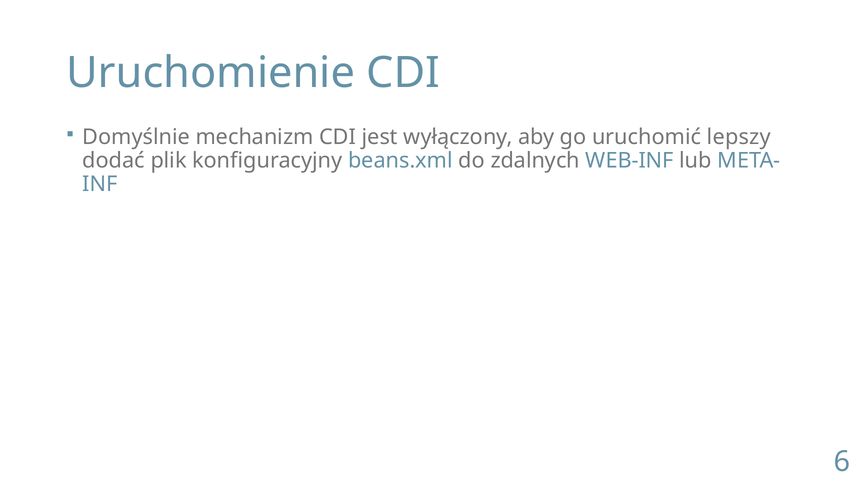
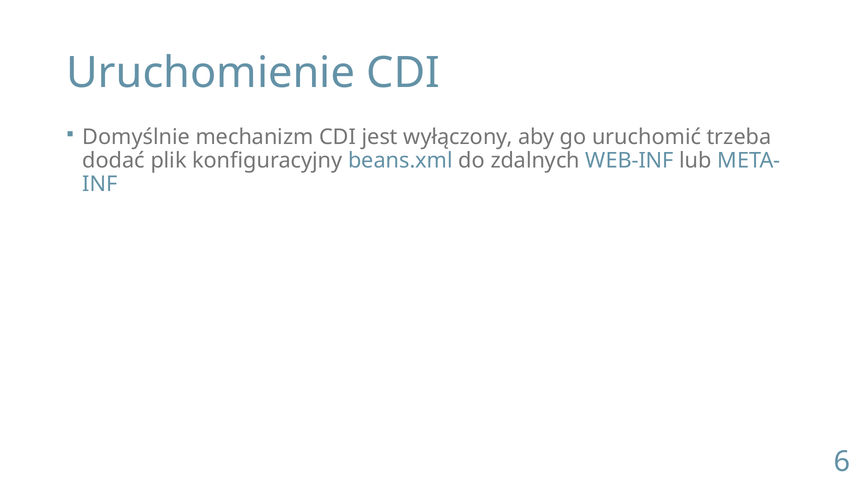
lepszy: lepszy -> trzeba
